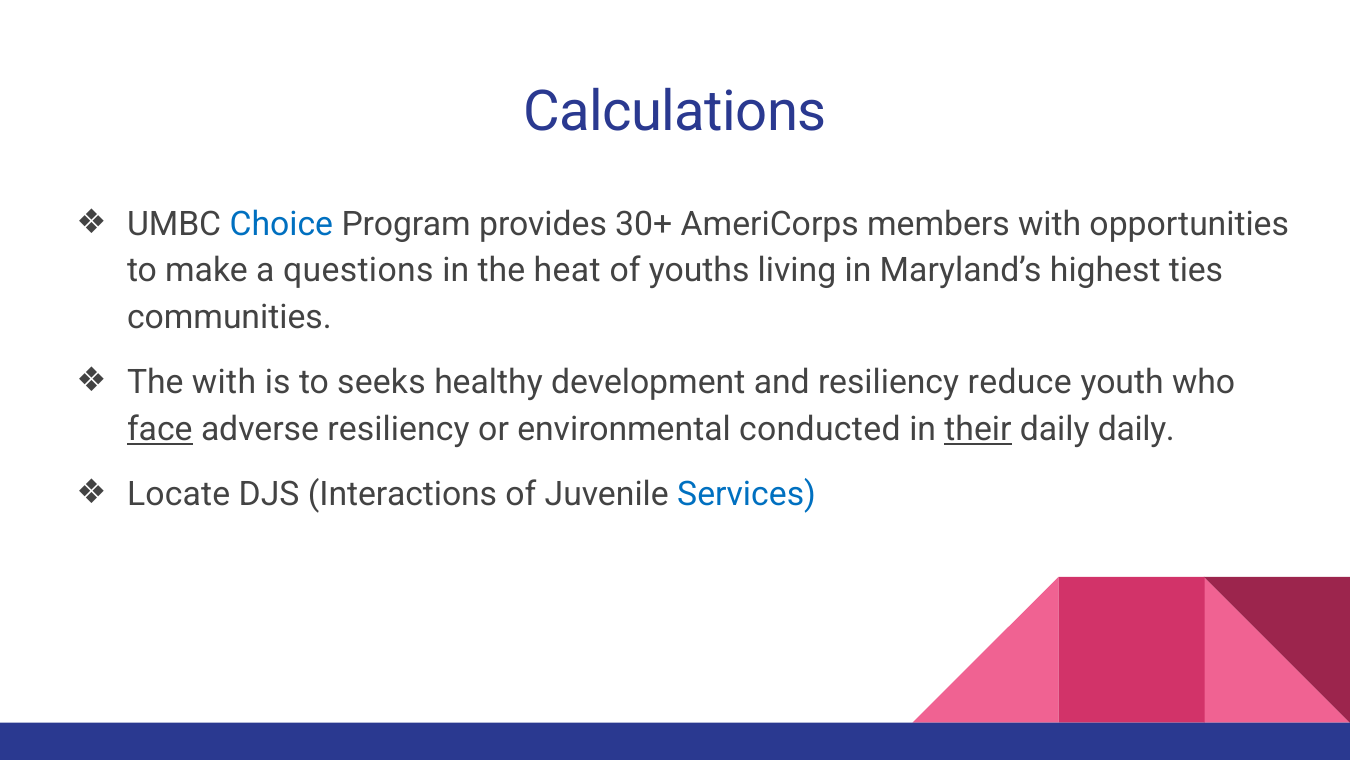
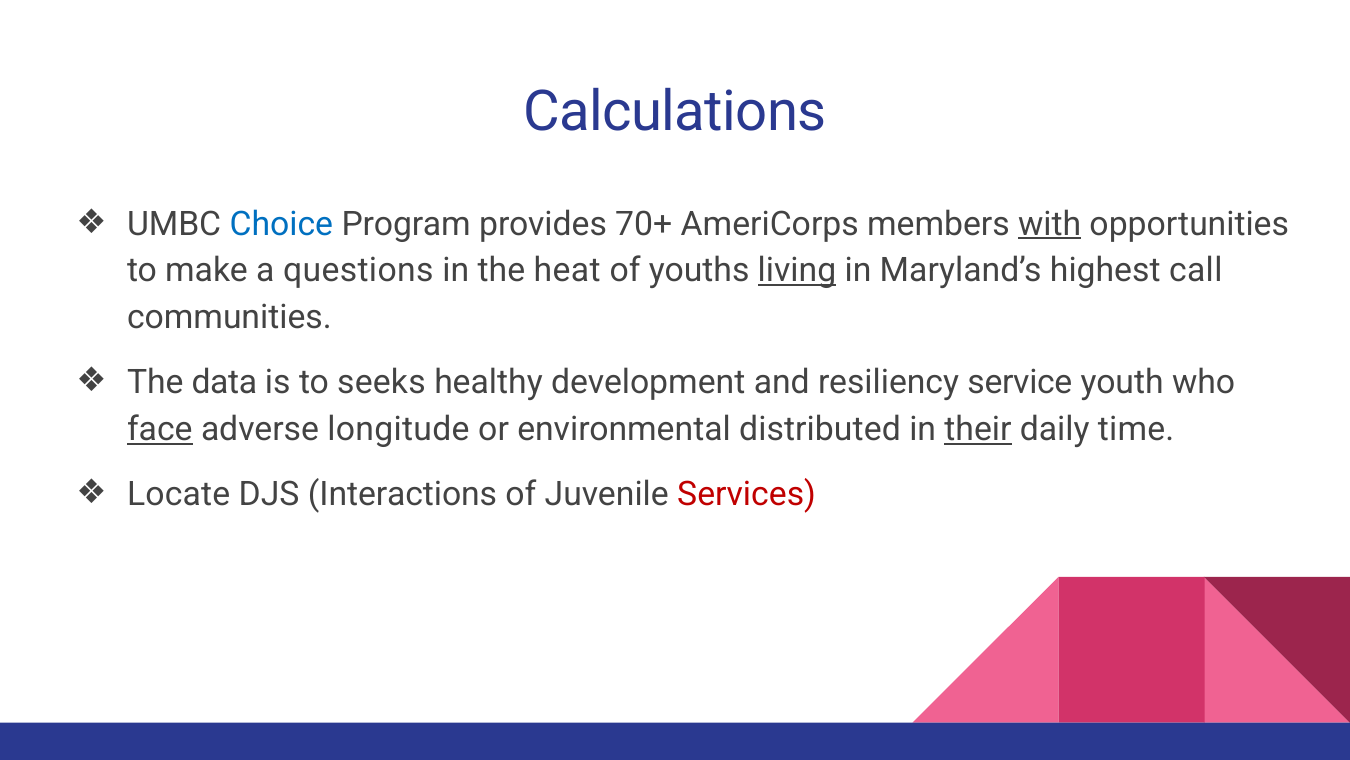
30+: 30+ -> 70+
with at (1050, 224) underline: none -> present
living underline: none -> present
ties: ties -> call
The with: with -> data
reduce: reduce -> service
adverse resiliency: resiliency -> longitude
conducted: conducted -> distributed
daily daily: daily -> time
Services colour: blue -> red
